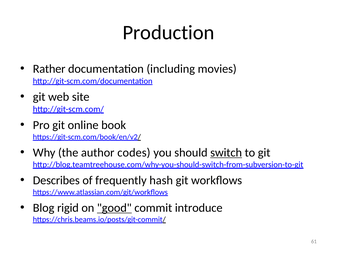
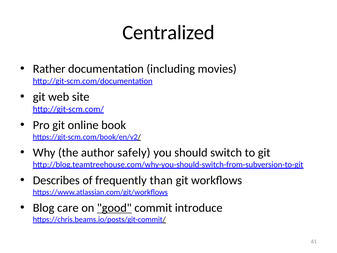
Production: Production -> Centralized
codes: codes -> safely
switch underline: present -> none
hash: hash -> than
rigid: rigid -> care
